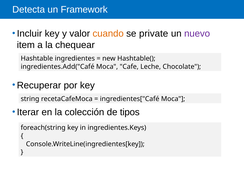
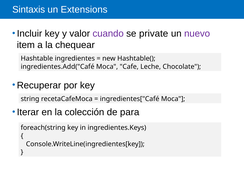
Detecta: Detecta -> Sintaxis
Framework: Framework -> Extensions
cuando colour: orange -> purple
tipos: tipos -> para
